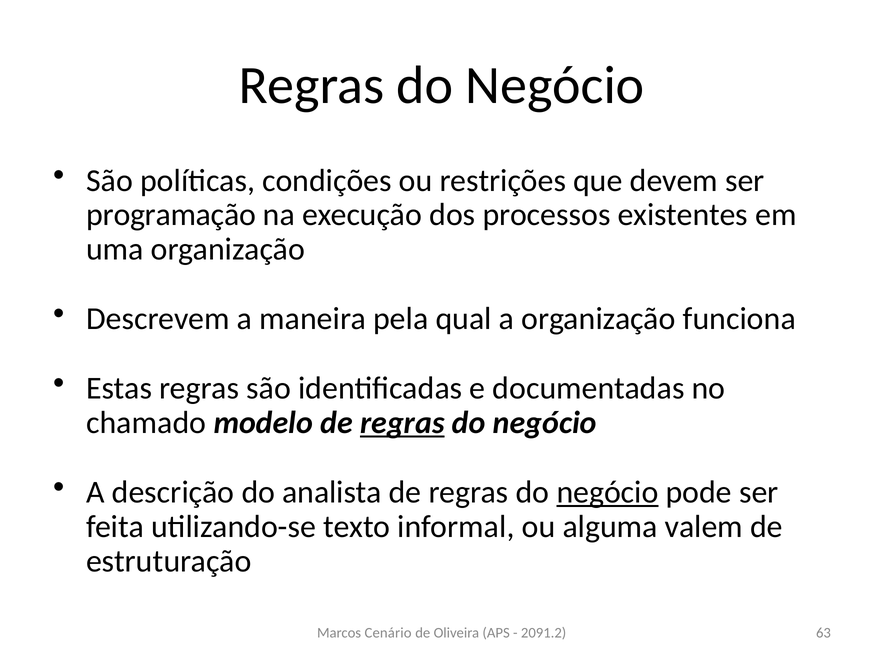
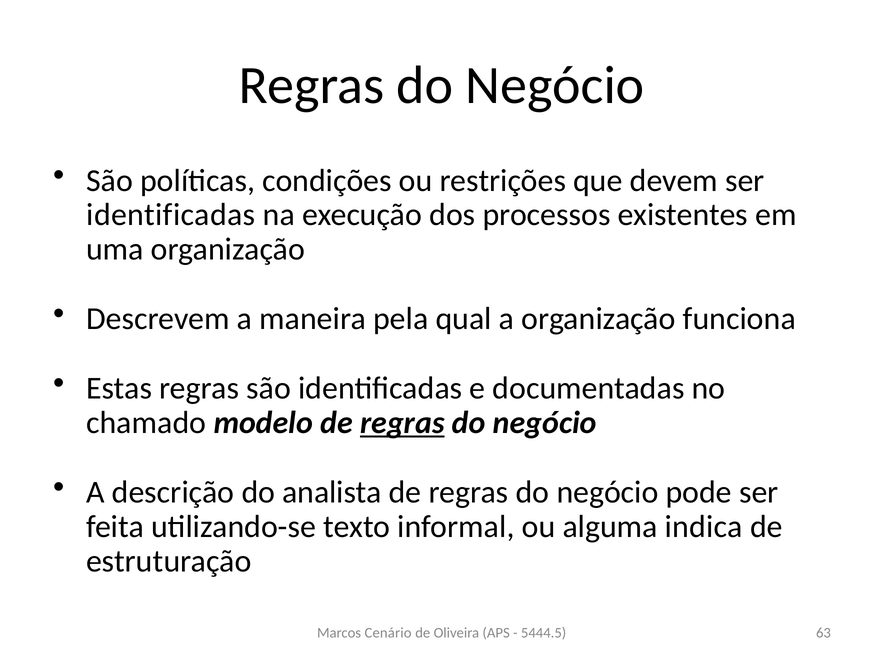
programação at (171, 215): programação -> identificadas
negócio at (607, 492) underline: present -> none
valem: valem -> indica
2091.2: 2091.2 -> 5444.5
